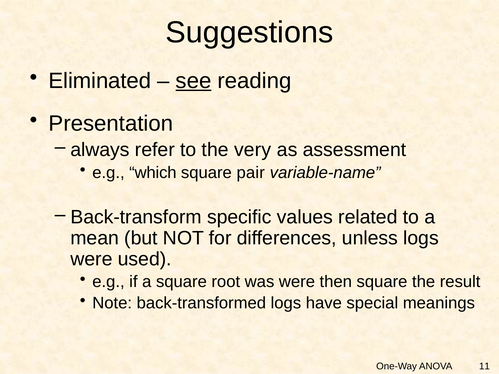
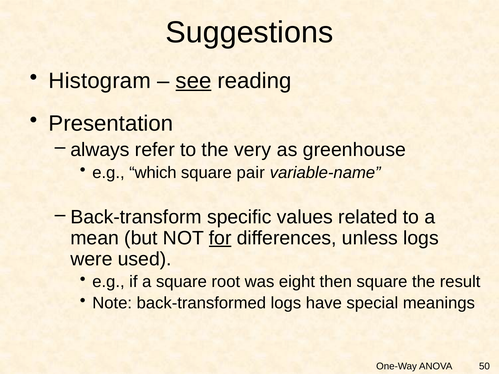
Eliminated: Eliminated -> Histogram
assessment: assessment -> greenhouse
for underline: none -> present
was were: were -> eight
11: 11 -> 50
